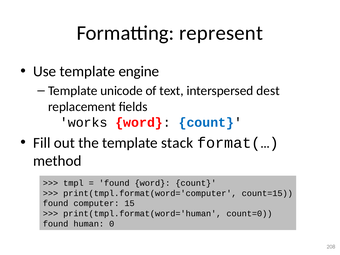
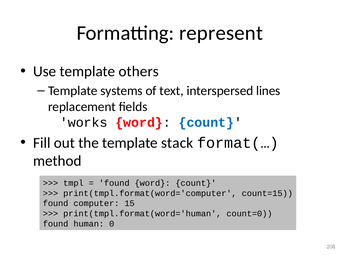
engine: engine -> others
unicode: unicode -> systems
dest: dest -> lines
